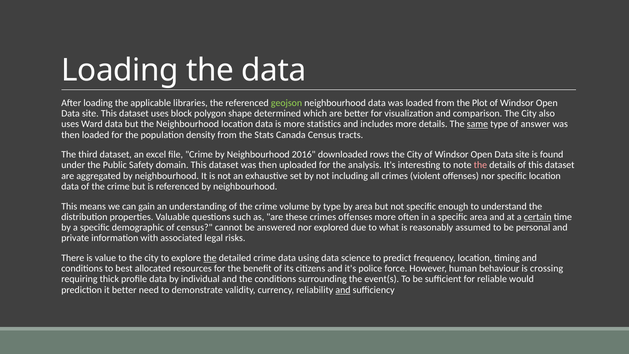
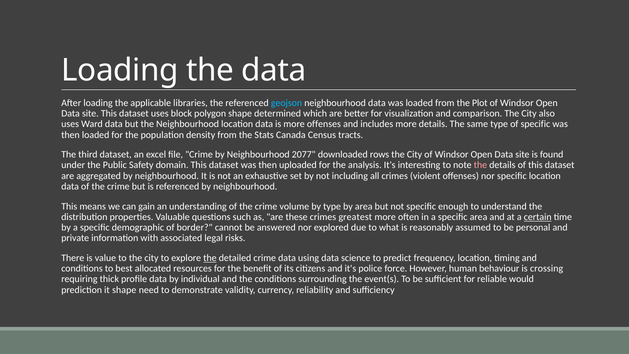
geojson colour: light green -> light blue
more statistics: statistics -> offenses
same underline: present -> none
of answer: answer -> specific
2016: 2016 -> 2077
crimes offenses: offenses -> greatest
of census: census -> border
it better: better -> shape
and at (343, 290) underline: present -> none
